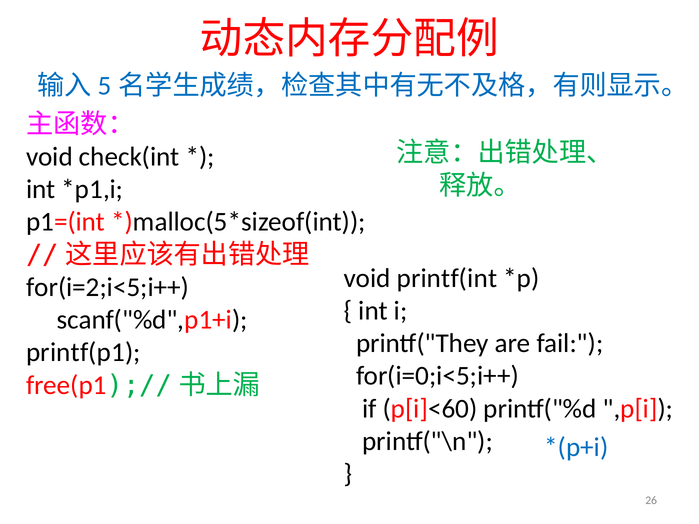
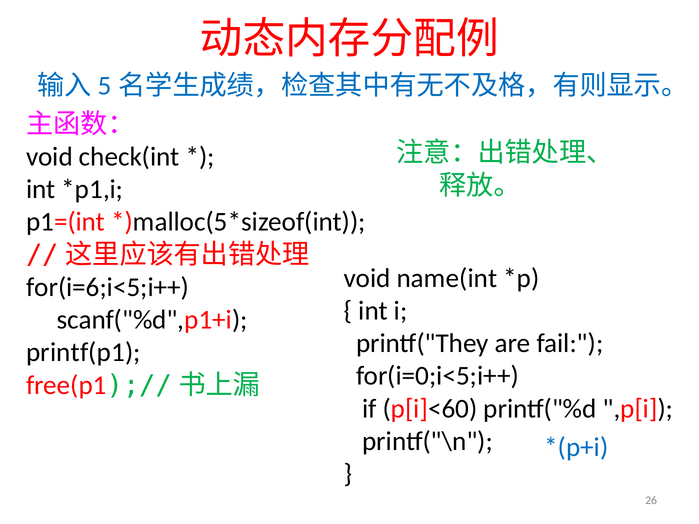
printf(int: printf(int -> name(int
for(i=2;i<5;i++: for(i=2;i<5;i++ -> for(i=6;i<5;i++
